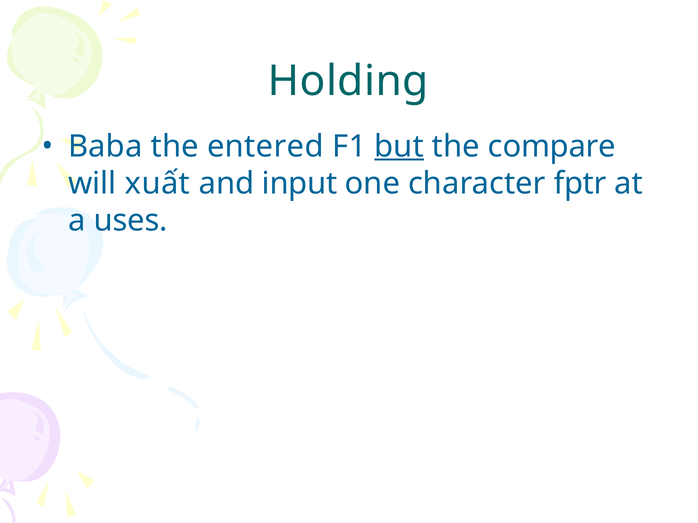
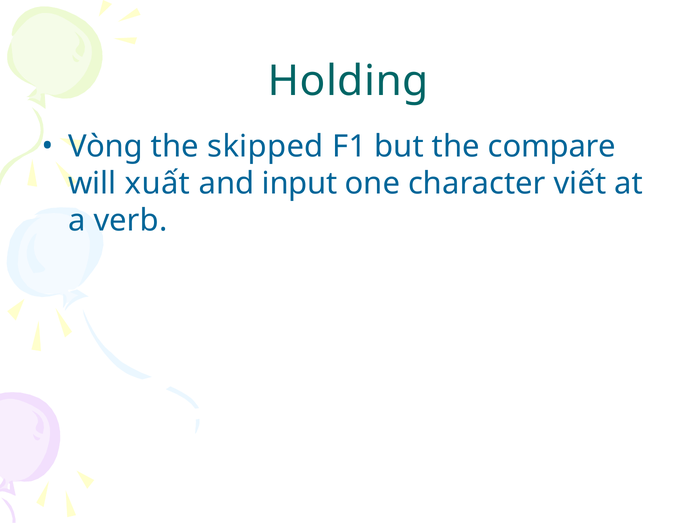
Baba: Baba -> Vòng
entered: entered -> skipped
but underline: present -> none
fptr: fptr -> viết
uses: uses -> verb
